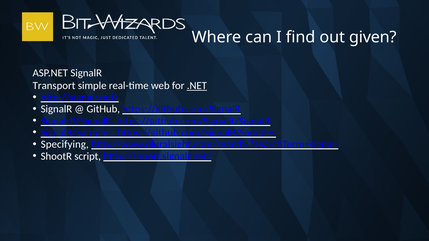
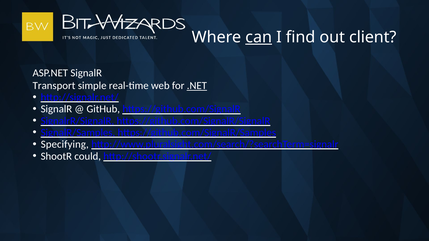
can underline: none -> present
given: given -> client
script: script -> could
